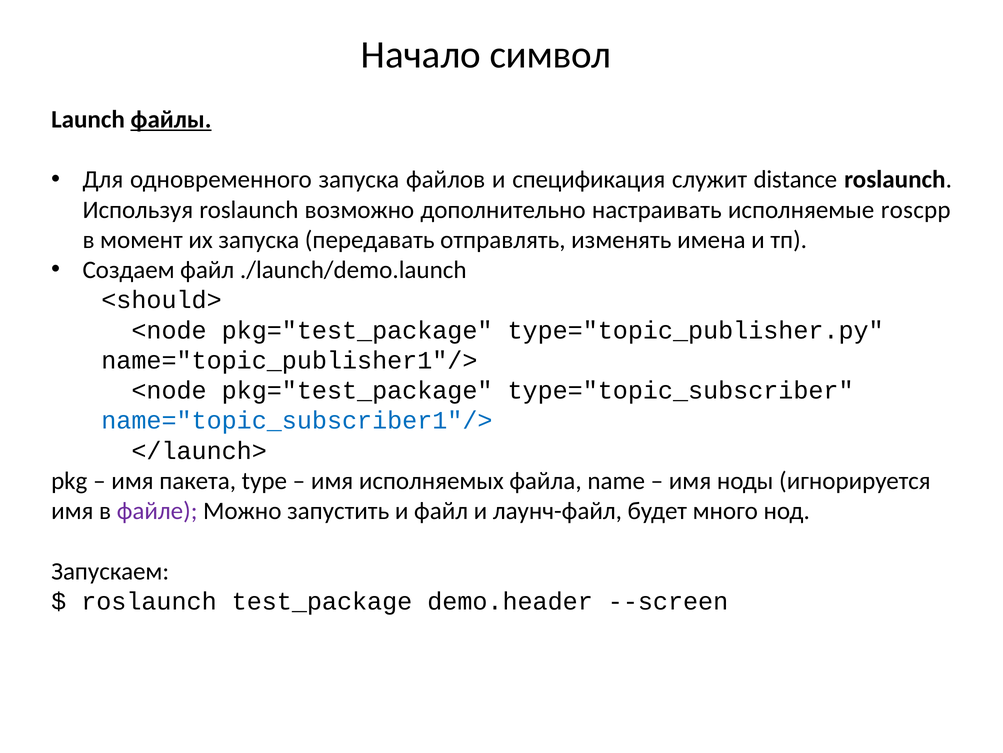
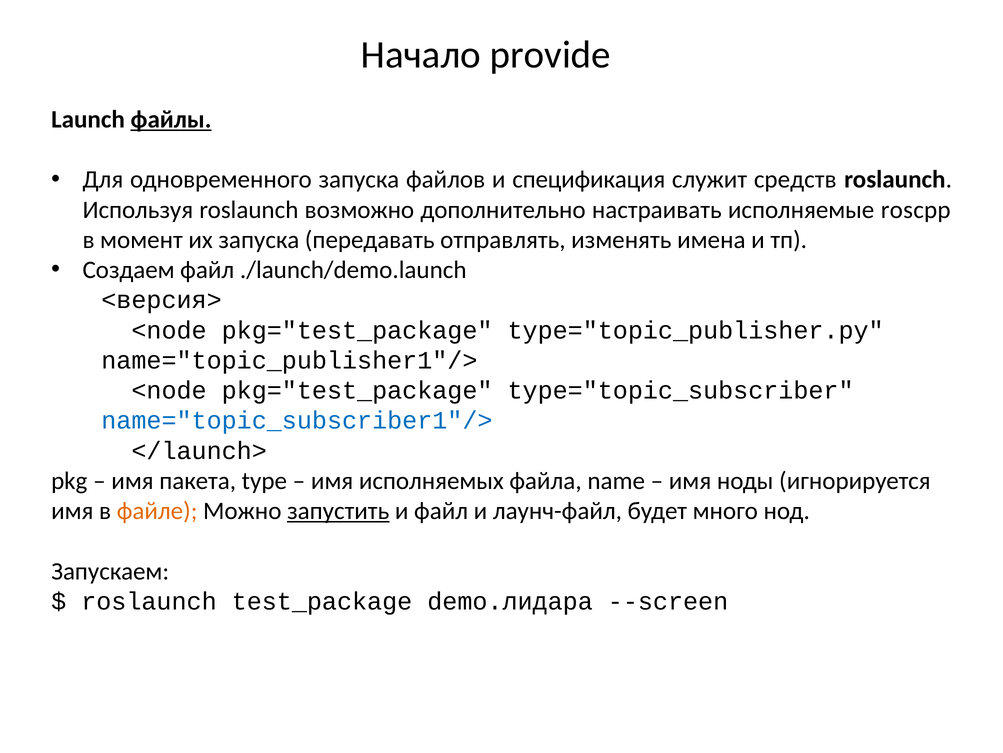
символ: символ -> provide
distance: distance -> средств
<should>: <should> -> <версия>
файле colour: purple -> orange
запустить underline: none -> present
demo.header: demo.header -> demo.лидара
